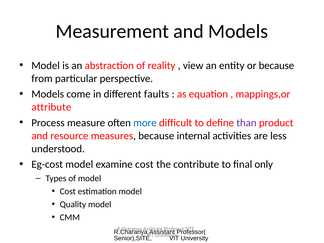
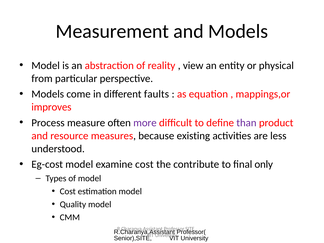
or because: because -> physical
attribute: attribute -> improves
more colour: blue -> purple
internal: internal -> existing
